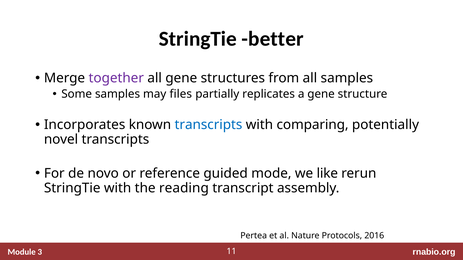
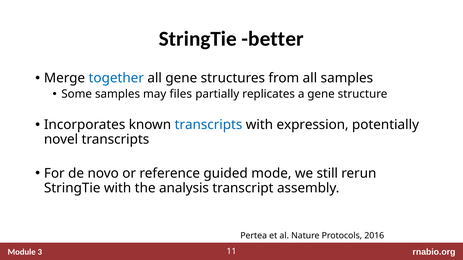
together colour: purple -> blue
comparing: comparing -> expression
like: like -> still
reading: reading -> analysis
